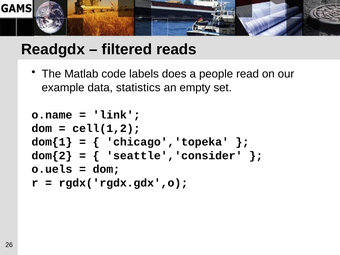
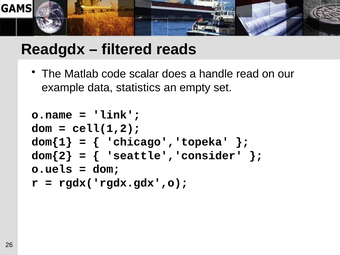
labels: labels -> scalar
people: people -> handle
